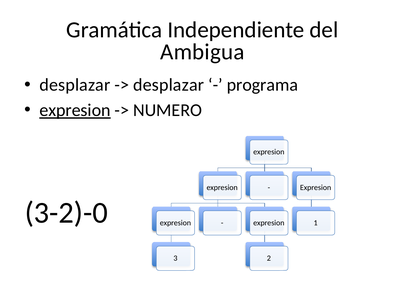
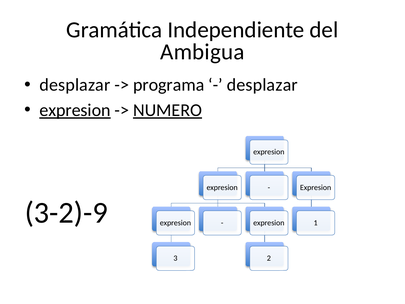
desplazar at (169, 85): desplazar -> programa
programa at (262, 85): programa -> desplazar
NUMERO underline: none -> present
3-2)-0: 3-2)-0 -> 3-2)-9
